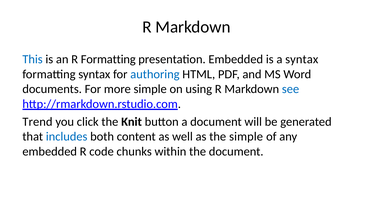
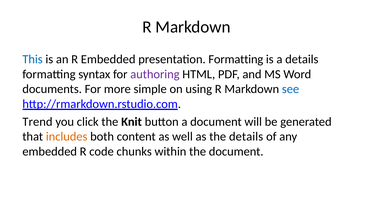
R Formatting: Formatting -> Embedded
presentation Embedded: Embedded -> Formatting
a syntax: syntax -> details
authoring colour: blue -> purple
includes colour: blue -> orange
the simple: simple -> details
